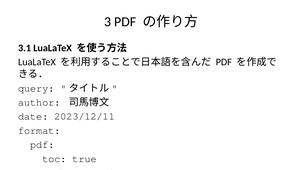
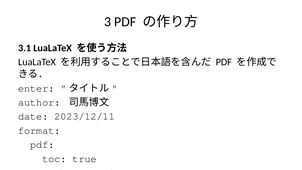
query at (36, 88): query -> enter
